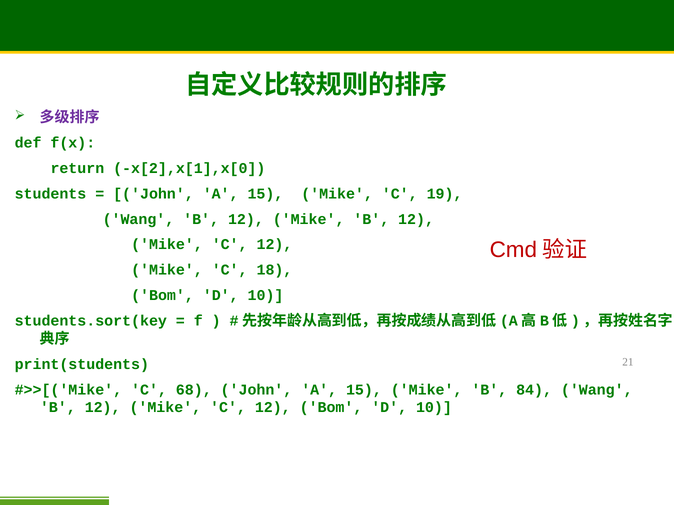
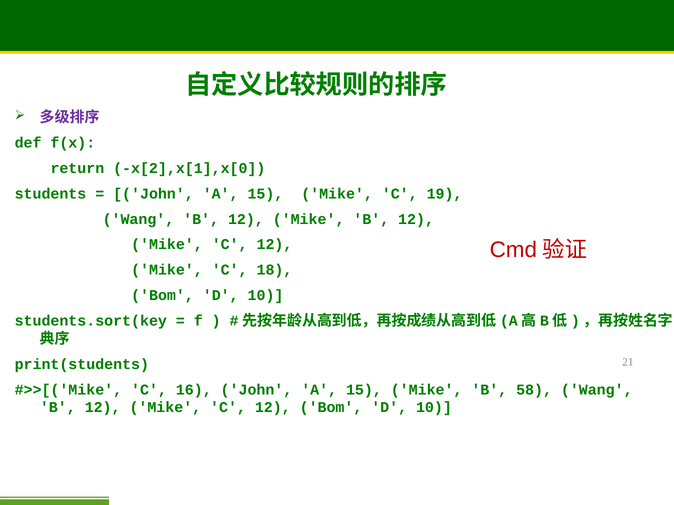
68: 68 -> 16
84: 84 -> 58
